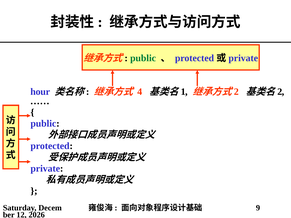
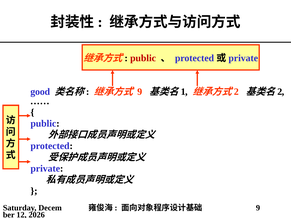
public at (143, 58) colour: green -> red
hour: hour -> good
4 at (140, 92): 4 -> 9
